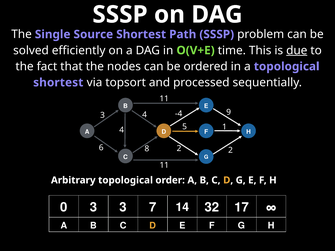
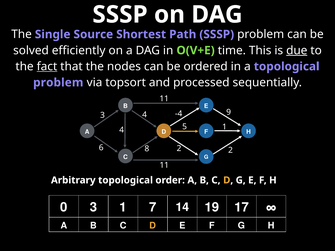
fact underline: none -> present
shortest at (58, 83): shortest -> problem
3 3: 3 -> 1
32: 32 -> 19
